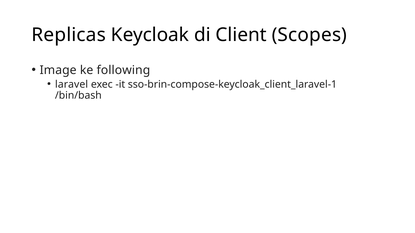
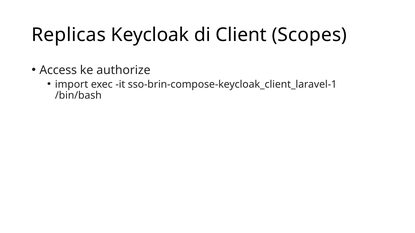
Image: Image -> Access
following: following -> authorize
laravel: laravel -> import
